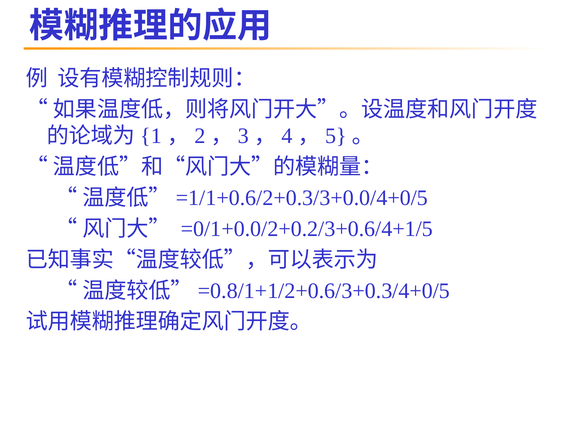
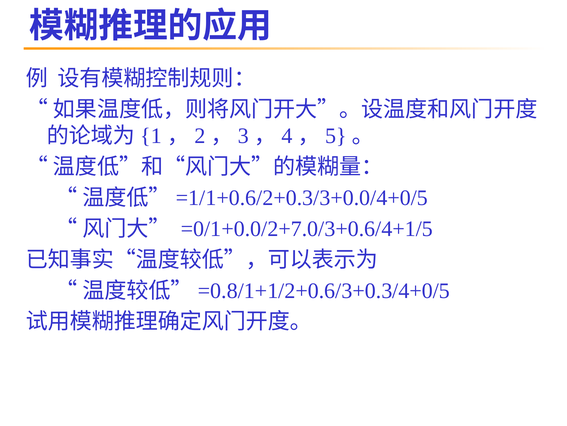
=0/1+0.0/2+0.2/3+0.6/4+1/5: =0/1+0.0/2+0.2/3+0.6/4+1/5 -> =0/1+0.0/2+7.0/3+0.6/4+1/5
